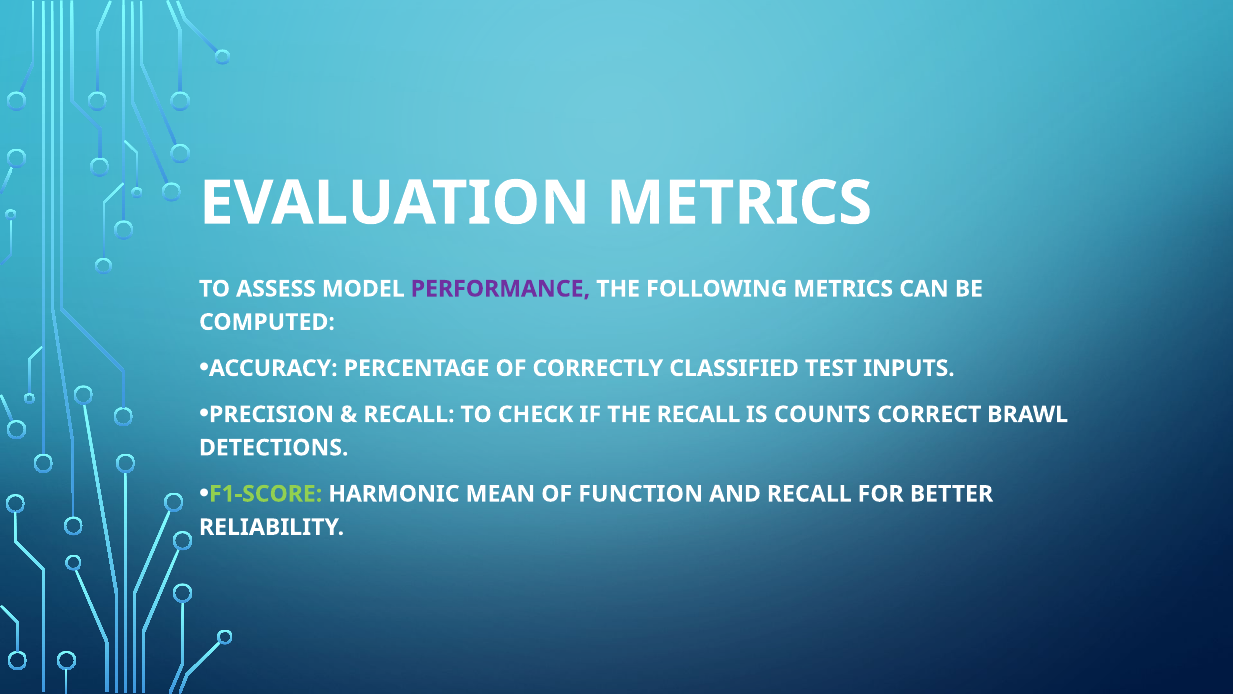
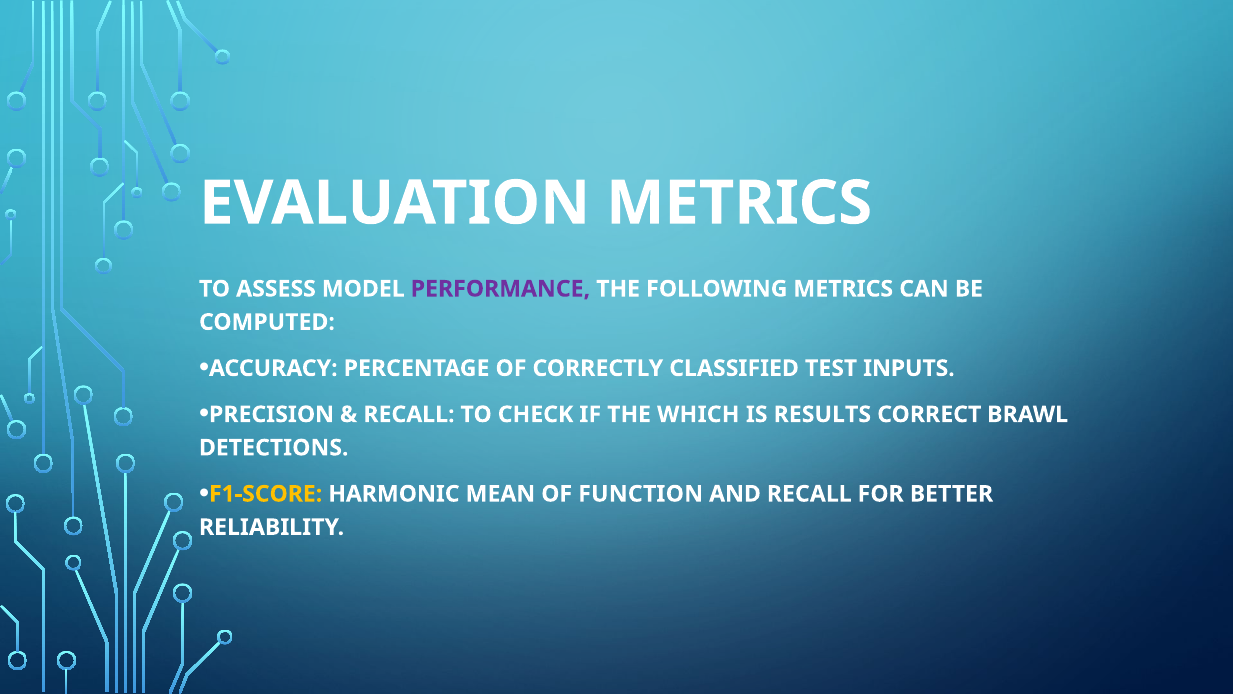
THE RECALL: RECALL -> WHICH
COUNTS: COUNTS -> RESULTS
F1-SCORE colour: light green -> yellow
